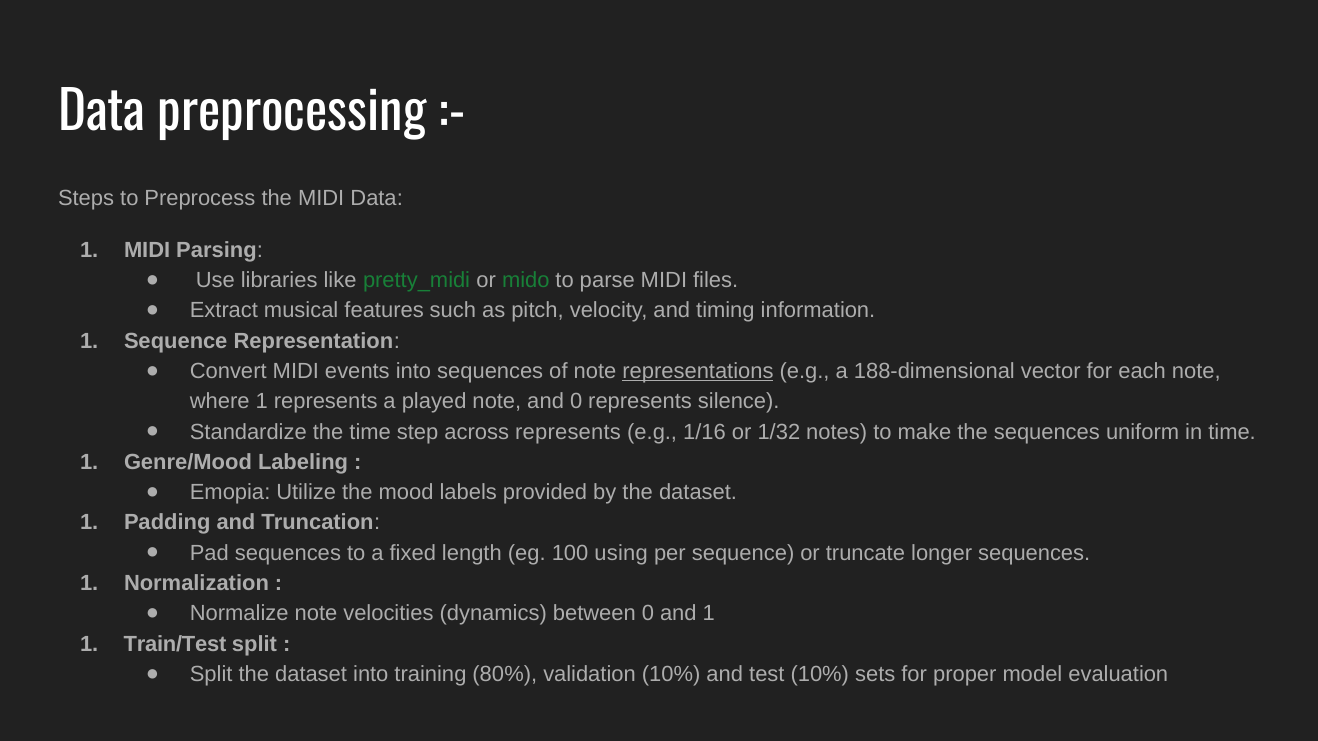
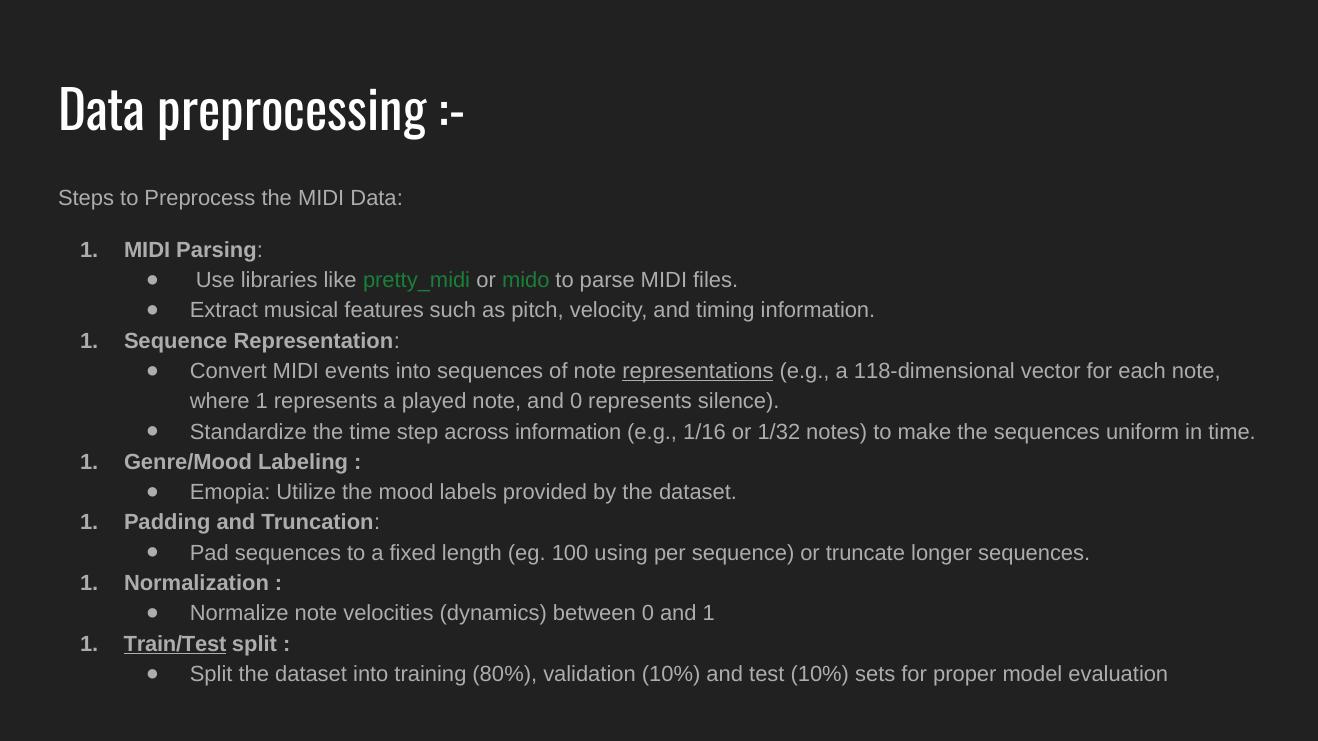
188-dimensional: 188-dimensional -> 118-dimensional
across represents: represents -> information
Train/Test underline: none -> present
